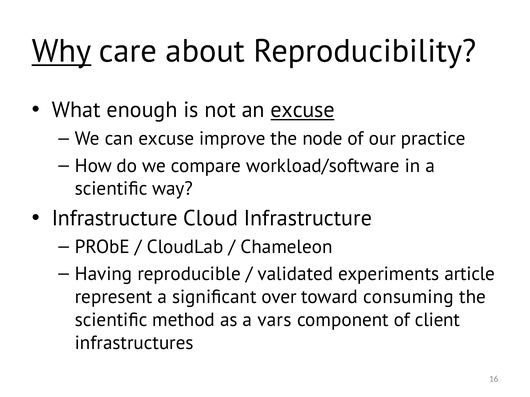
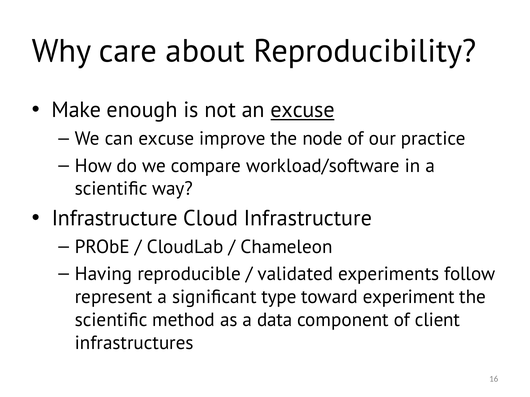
Why underline: present -> none
What: What -> Make
article: article -> follow
over: over -> type
consuming: consuming -> experiment
vars: vars -> data
